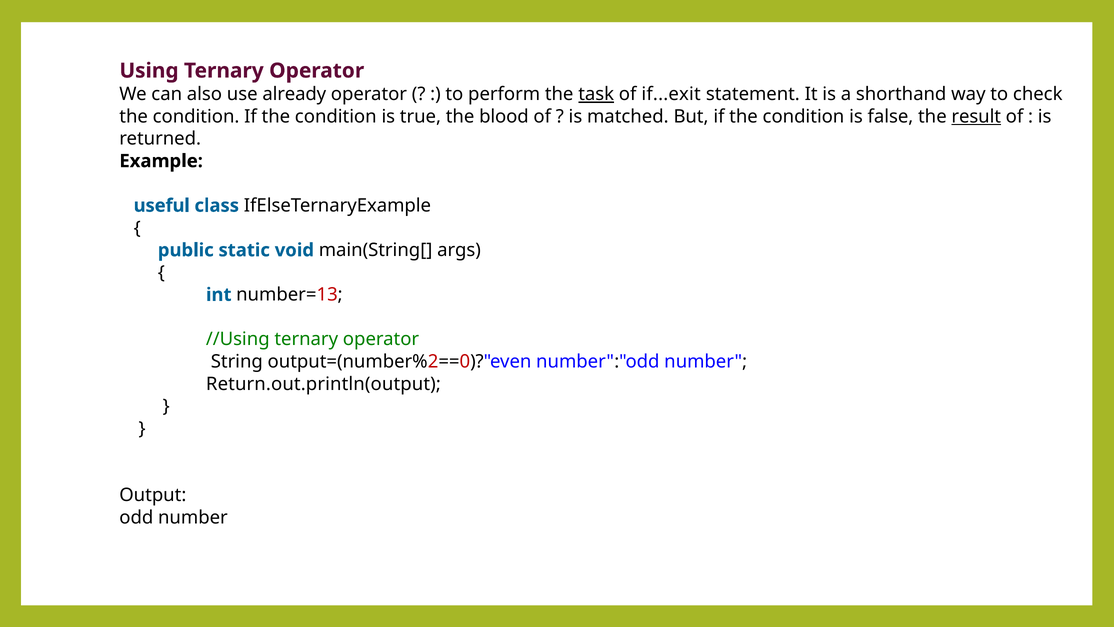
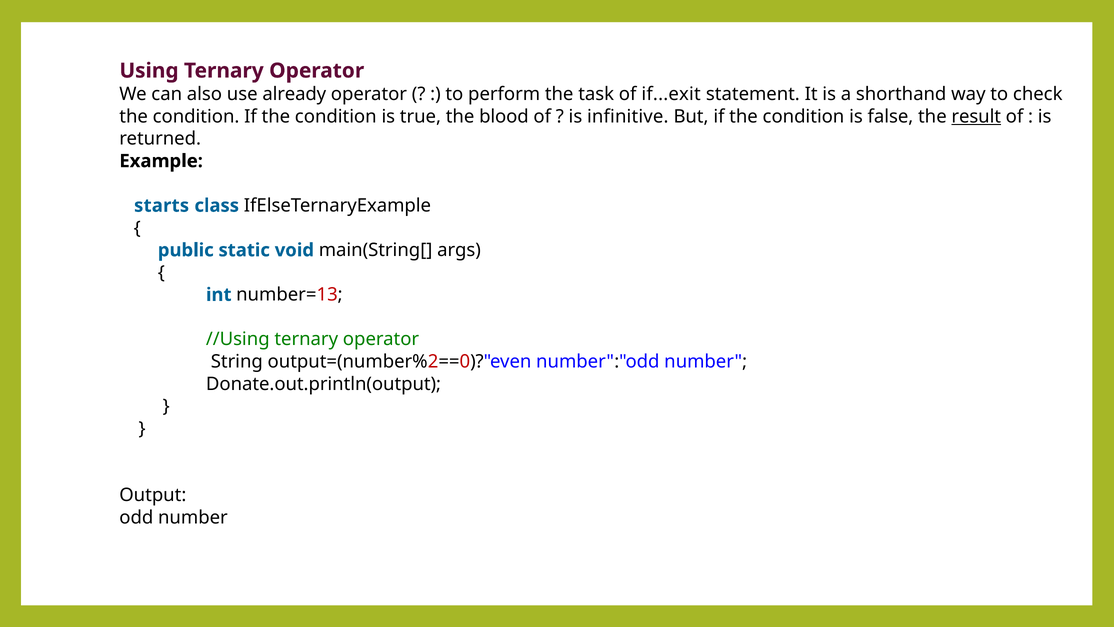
task underline: present -> none
matched: matched -> infinitive
useful: useful -> starts
Return.out.println(output: Return.out.println(output -> Donate.out.println(output
